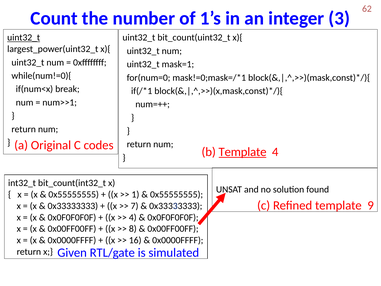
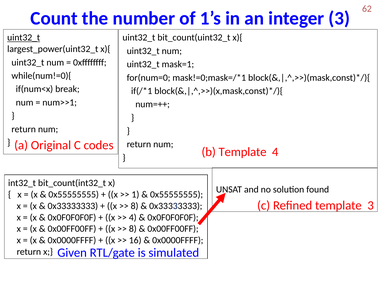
Template at (243, 152) underline: present -> none
template 9: 9 -> 3
7 at (135, 206): 7 -> 8
